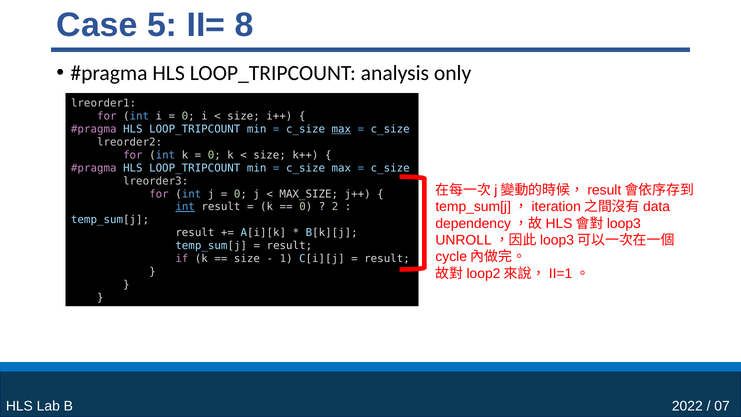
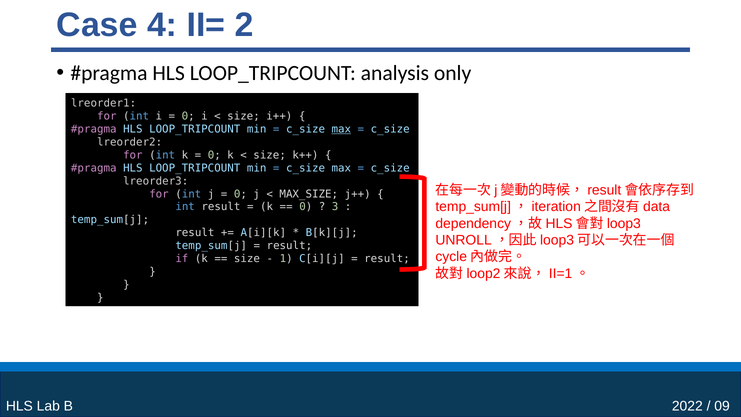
5: 5 -> 4
8: 8 -> 2
int at (185, 207) underline: present -> none
2: 2 -> 3
07: 07 -> 09
